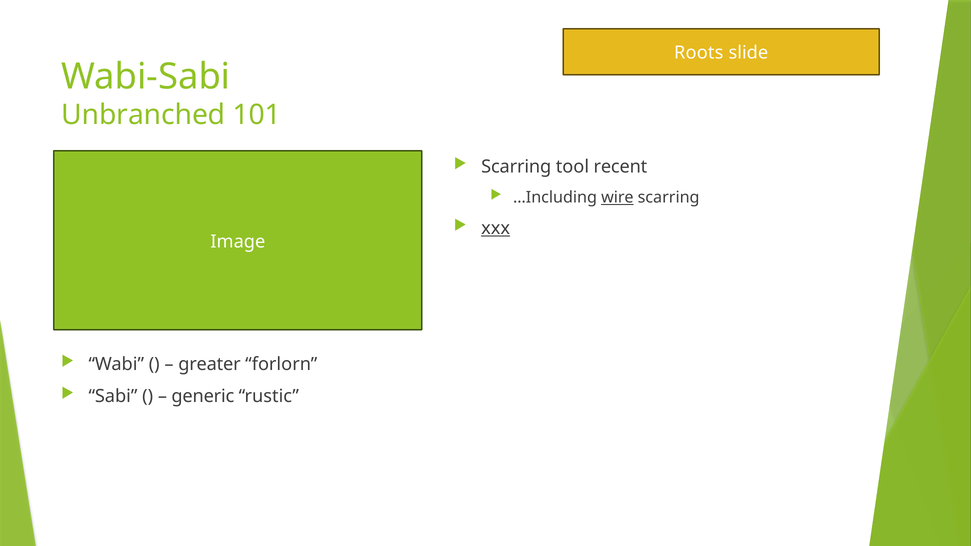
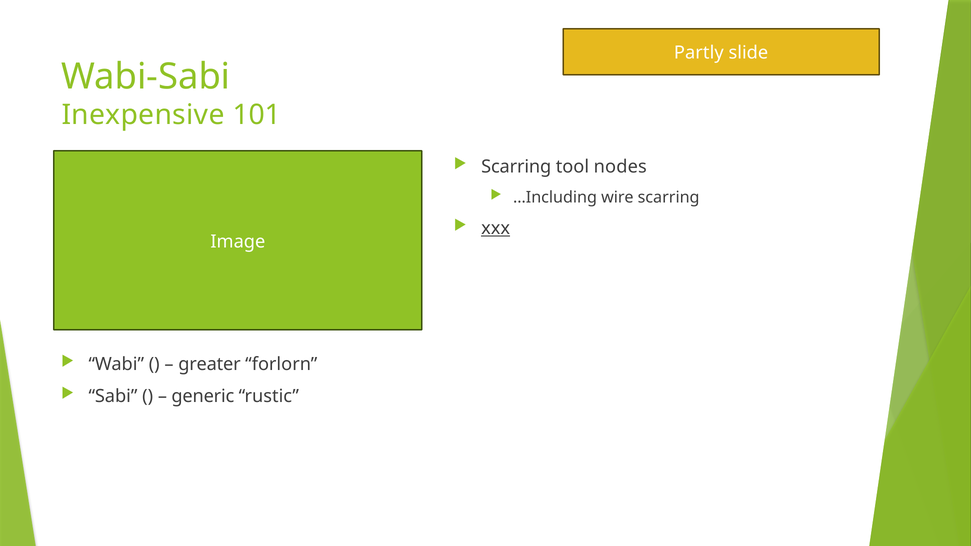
Roots: Roots -> Partly
Unbranched: Unbranched -> Inexpensive
recent: recent -> nodes
wire underline: present -> none
